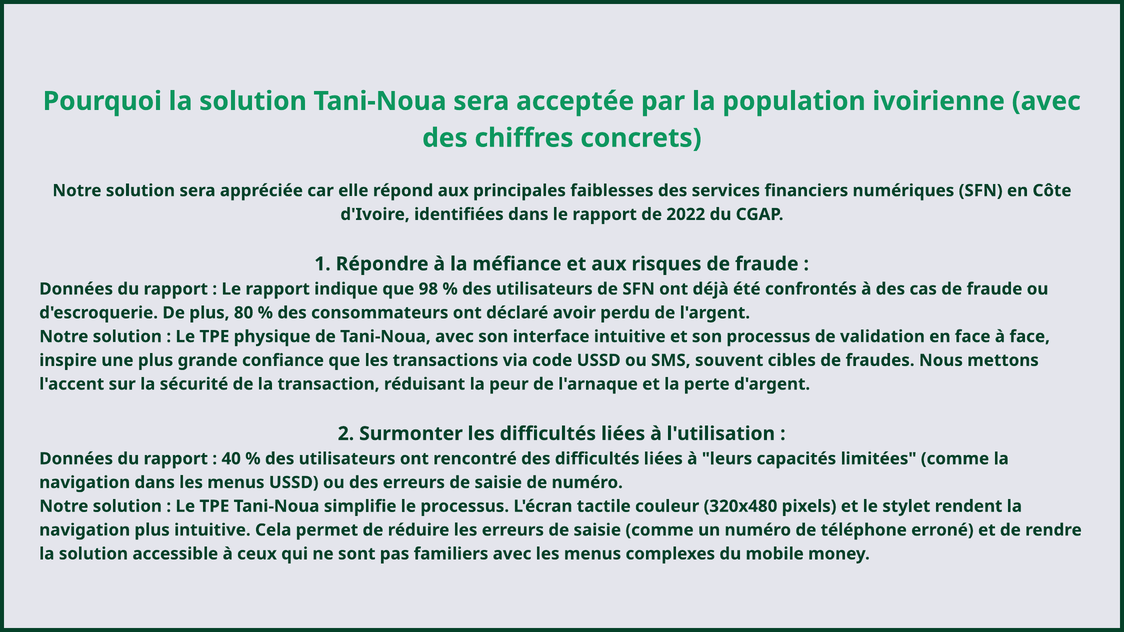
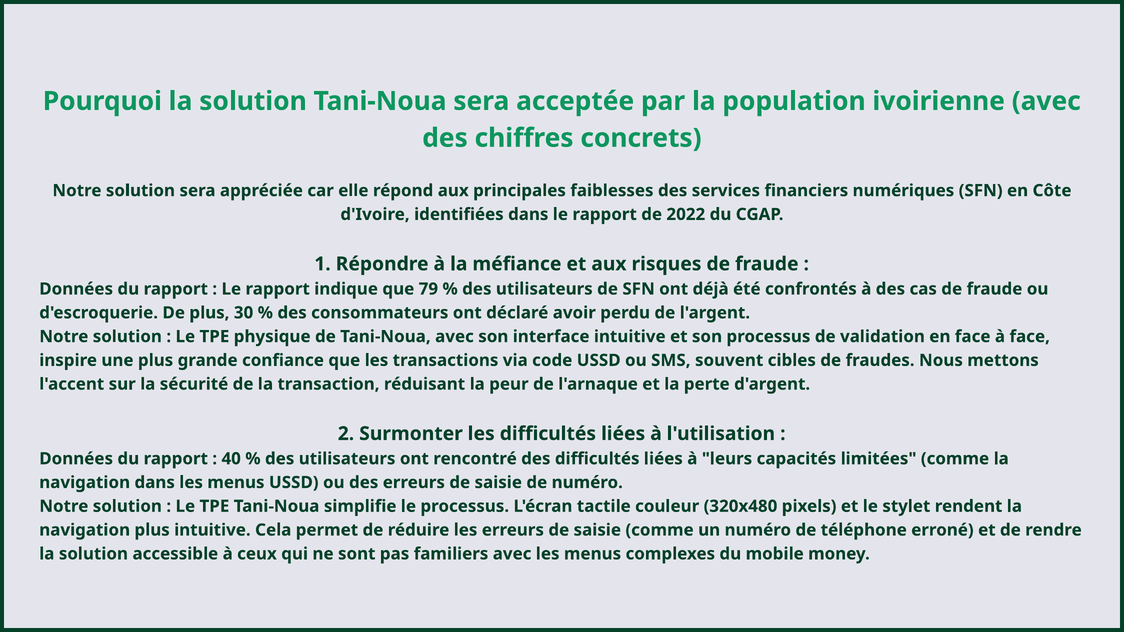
98: 98 -> 79
80: 80 -> 30
